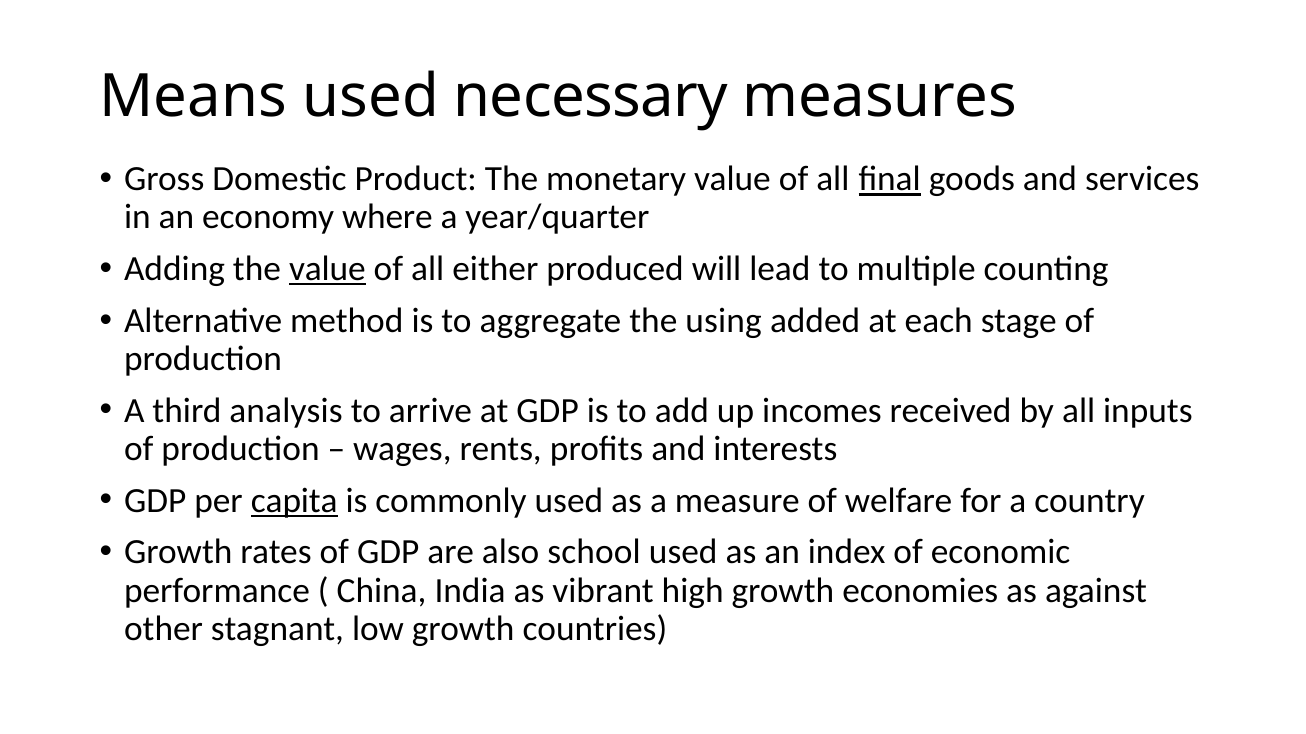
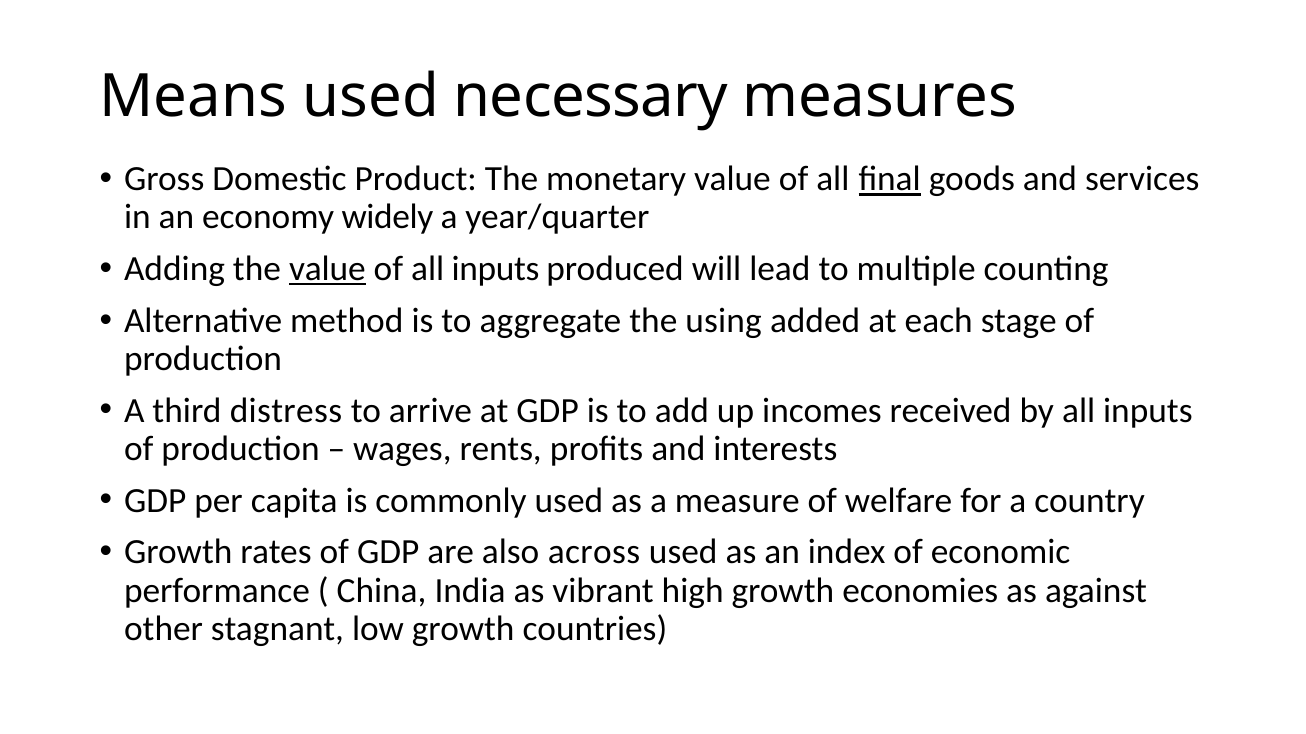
where: where -> widely
of all either: either -> inputs
analysis: analysis -> distress
capita underline: present -> none
school: school -> across
